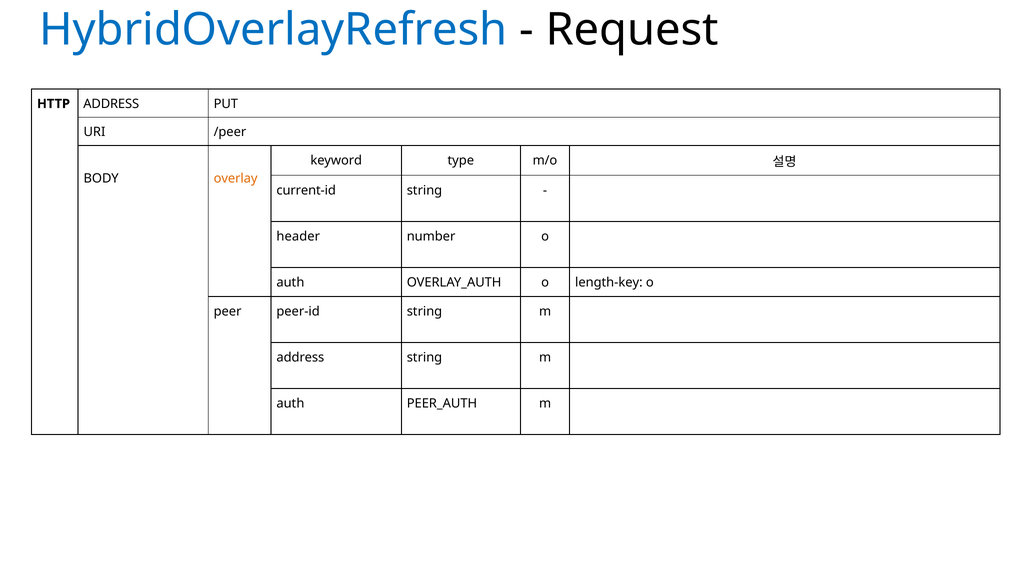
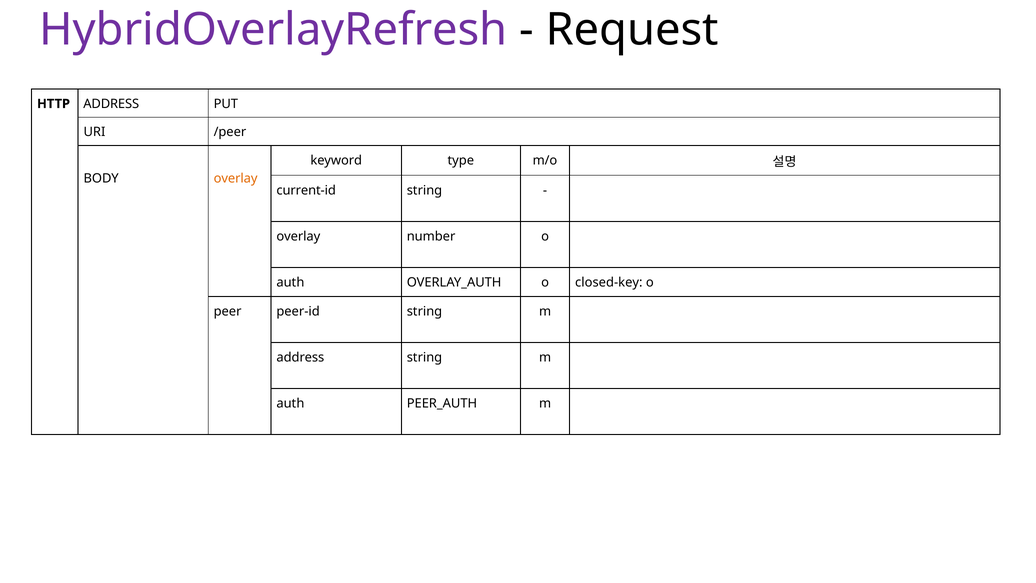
HybridOverlayRefresh colour: blue -> purple
header at (298, 236): header -> overlay
length-key: length-key -> closed-key
